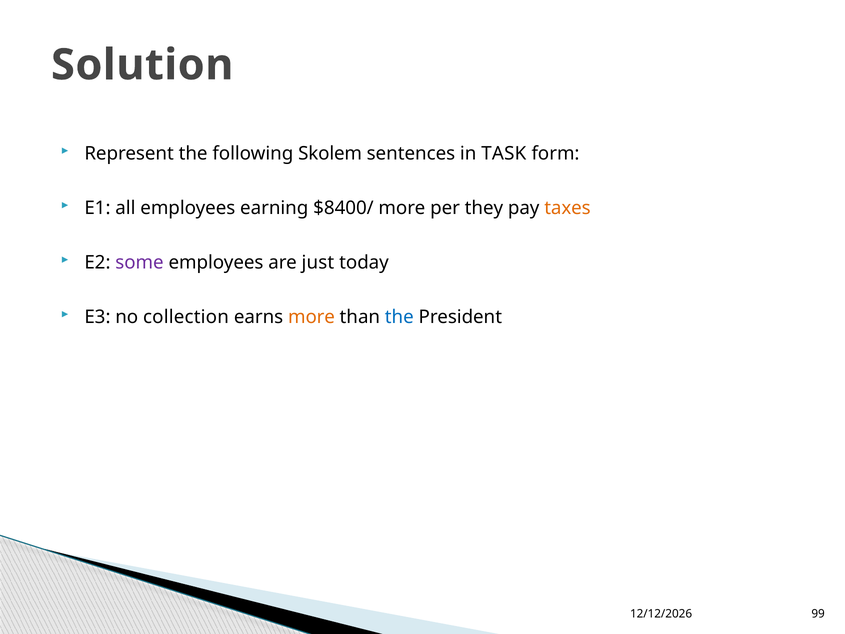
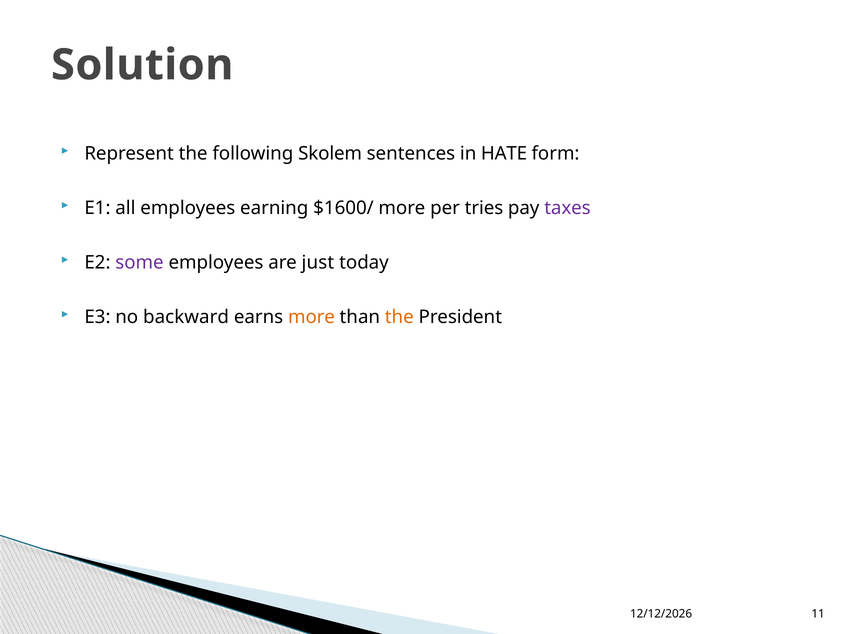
TASK: TASK -> HATE
$8400/: $8400/ -> $1600/
they: they -> tries
taxes colour: orange -> purple
collection: collection -> backward
the at (399, 317) colour: blue -> orange
99: 99 -> 11
